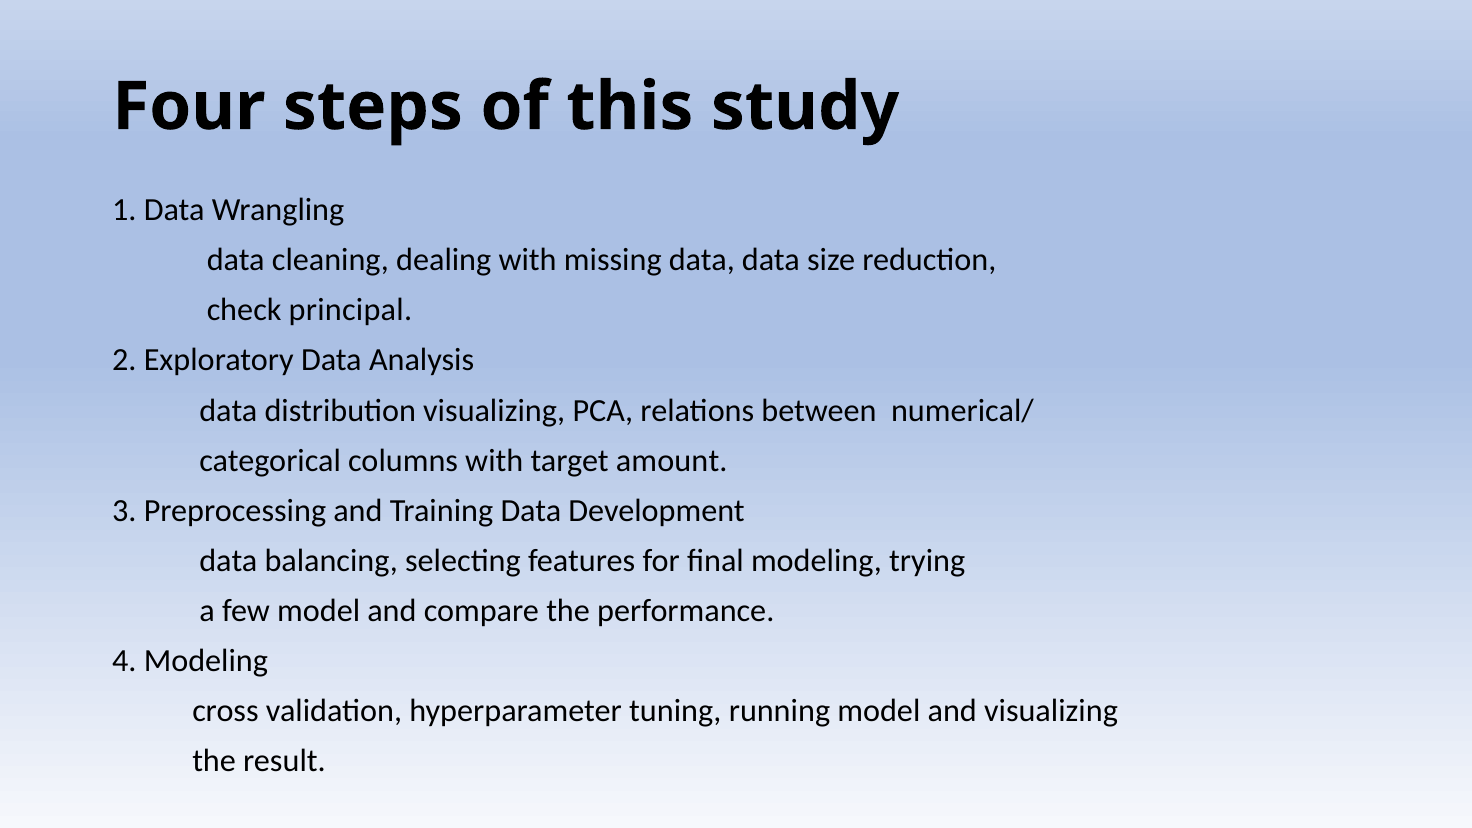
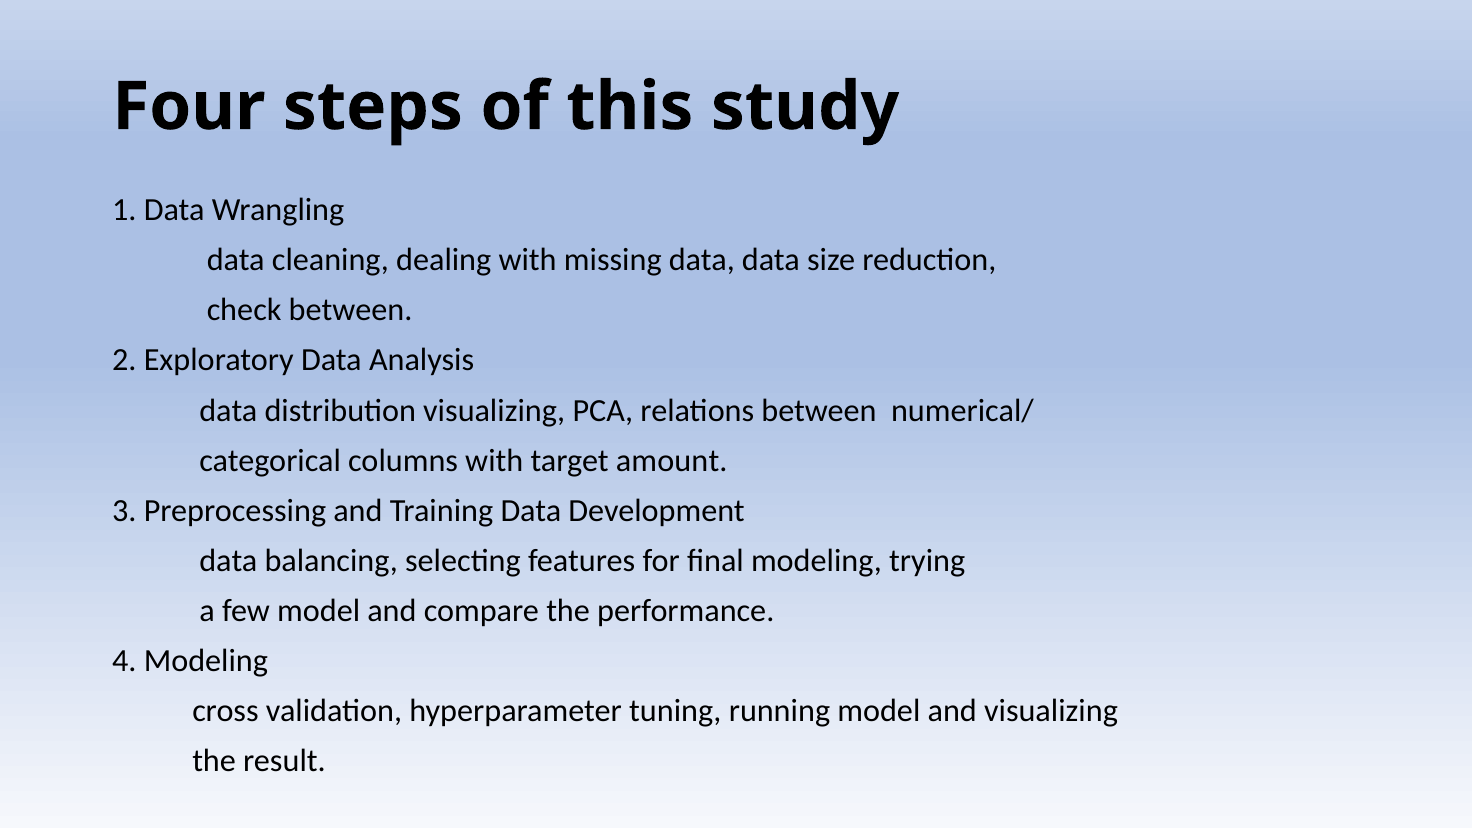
check principal: principal -> between
